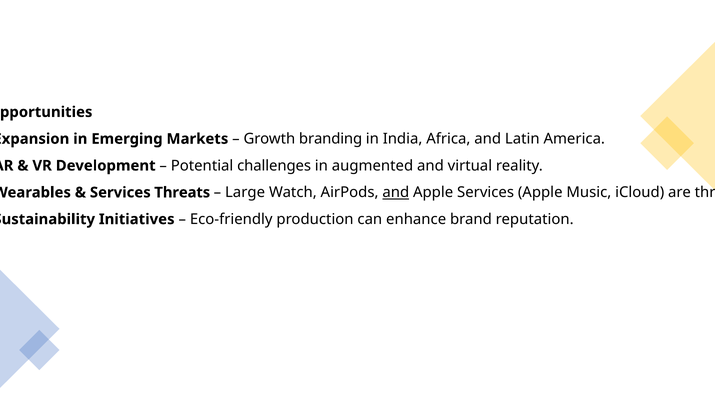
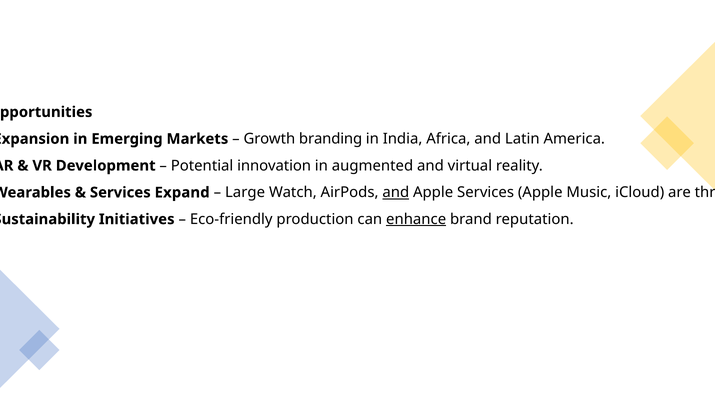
challenges: challenges -> innovation
Threats: Threats -> Expand
enhance underline: none -> present
